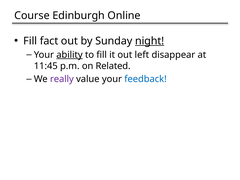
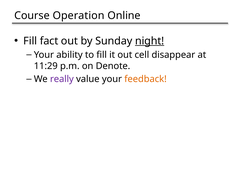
Edinburgh: Edinburgh -> Operation
ability underline: present -> none
left: left -> cell
11:45: 11:45 -> 11:29
Related: Related -> Denote
feedback colour: blue -> orange
